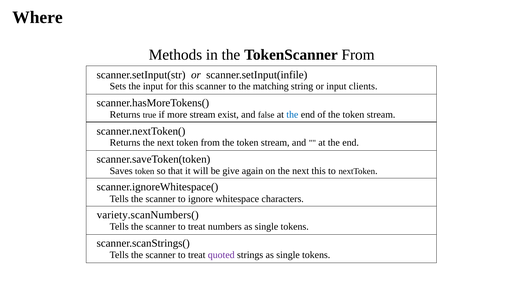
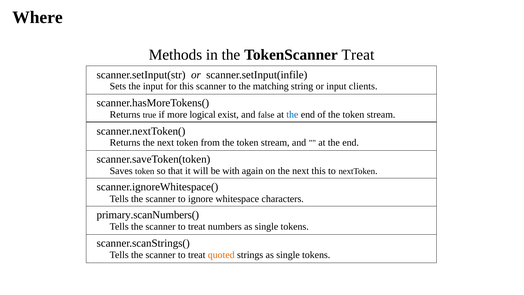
TokenScanner From: From -> Treat
more stream: stream -> logical
give: give -> with
variety.scanNumbers(: variety.scanNumbers( -> primary.scanNumbers(
quoted colour: purple -> orange
